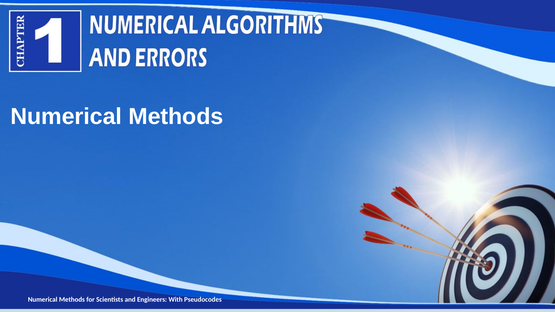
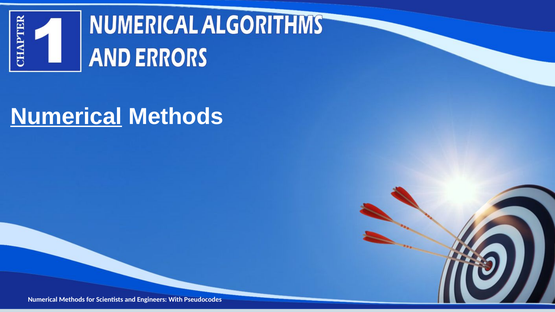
Numerical at (66, 117) underline: none -> present
